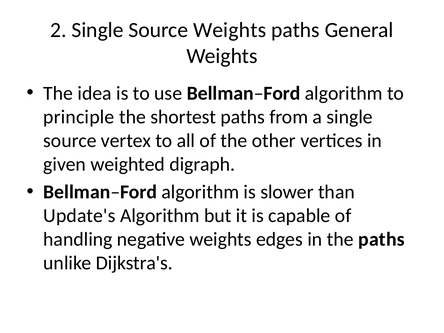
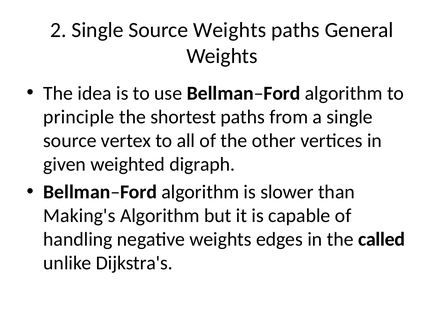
Update's: Update's -> Making's
the paths: paths -> called
